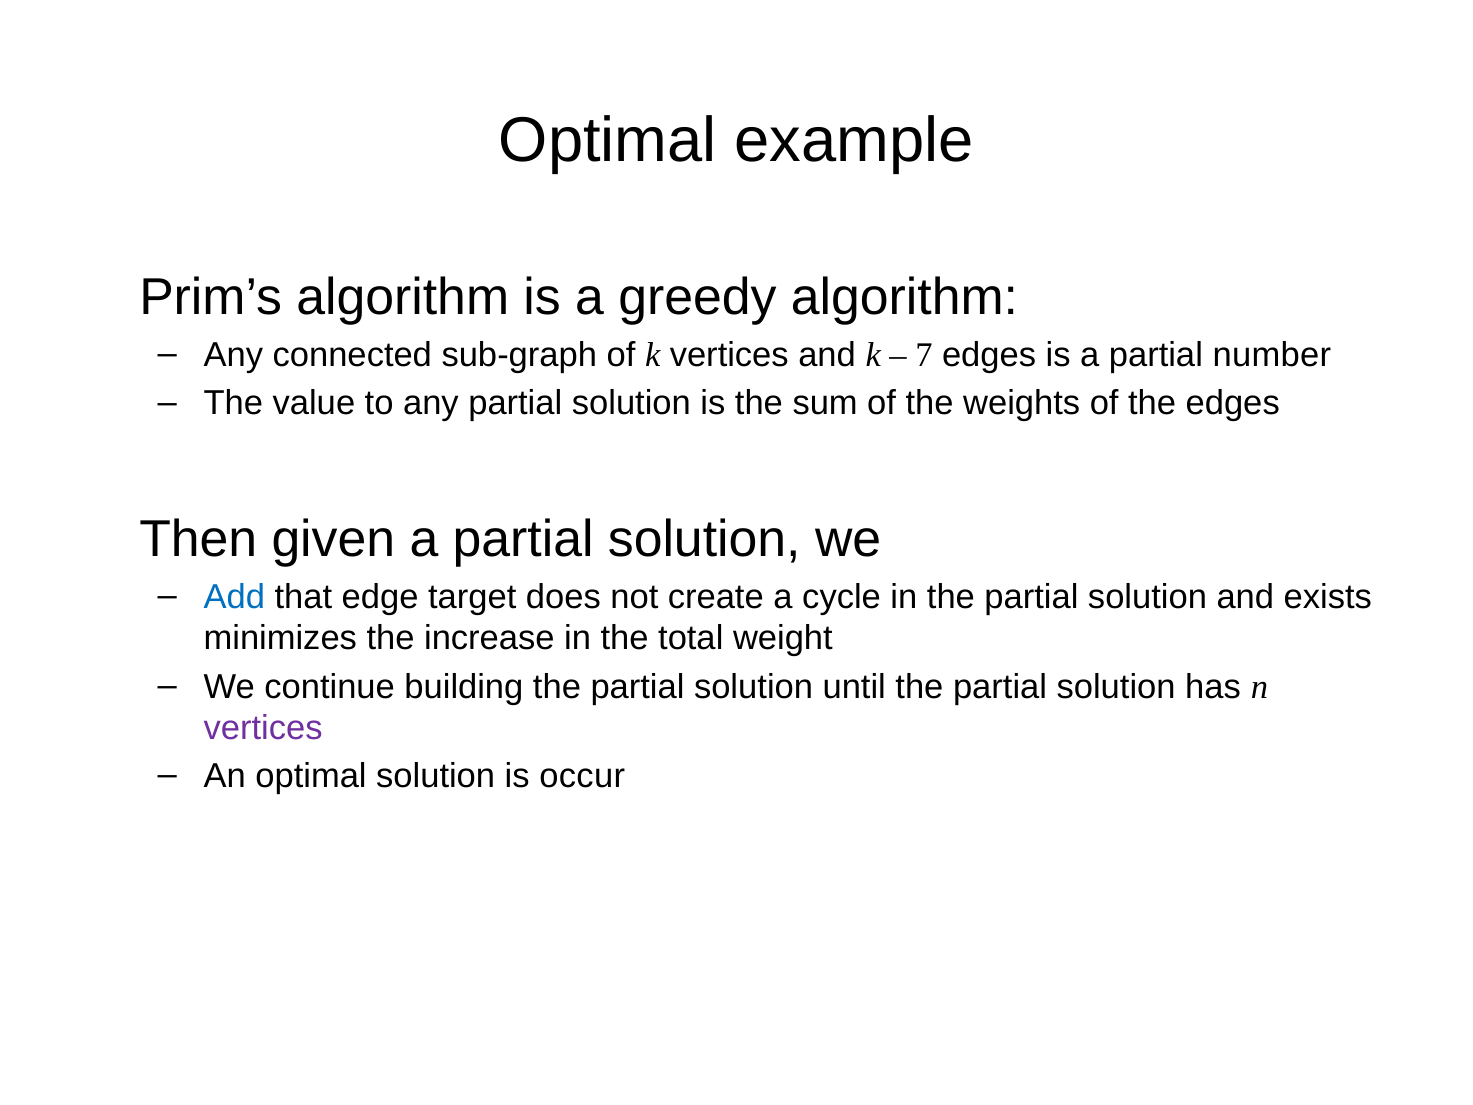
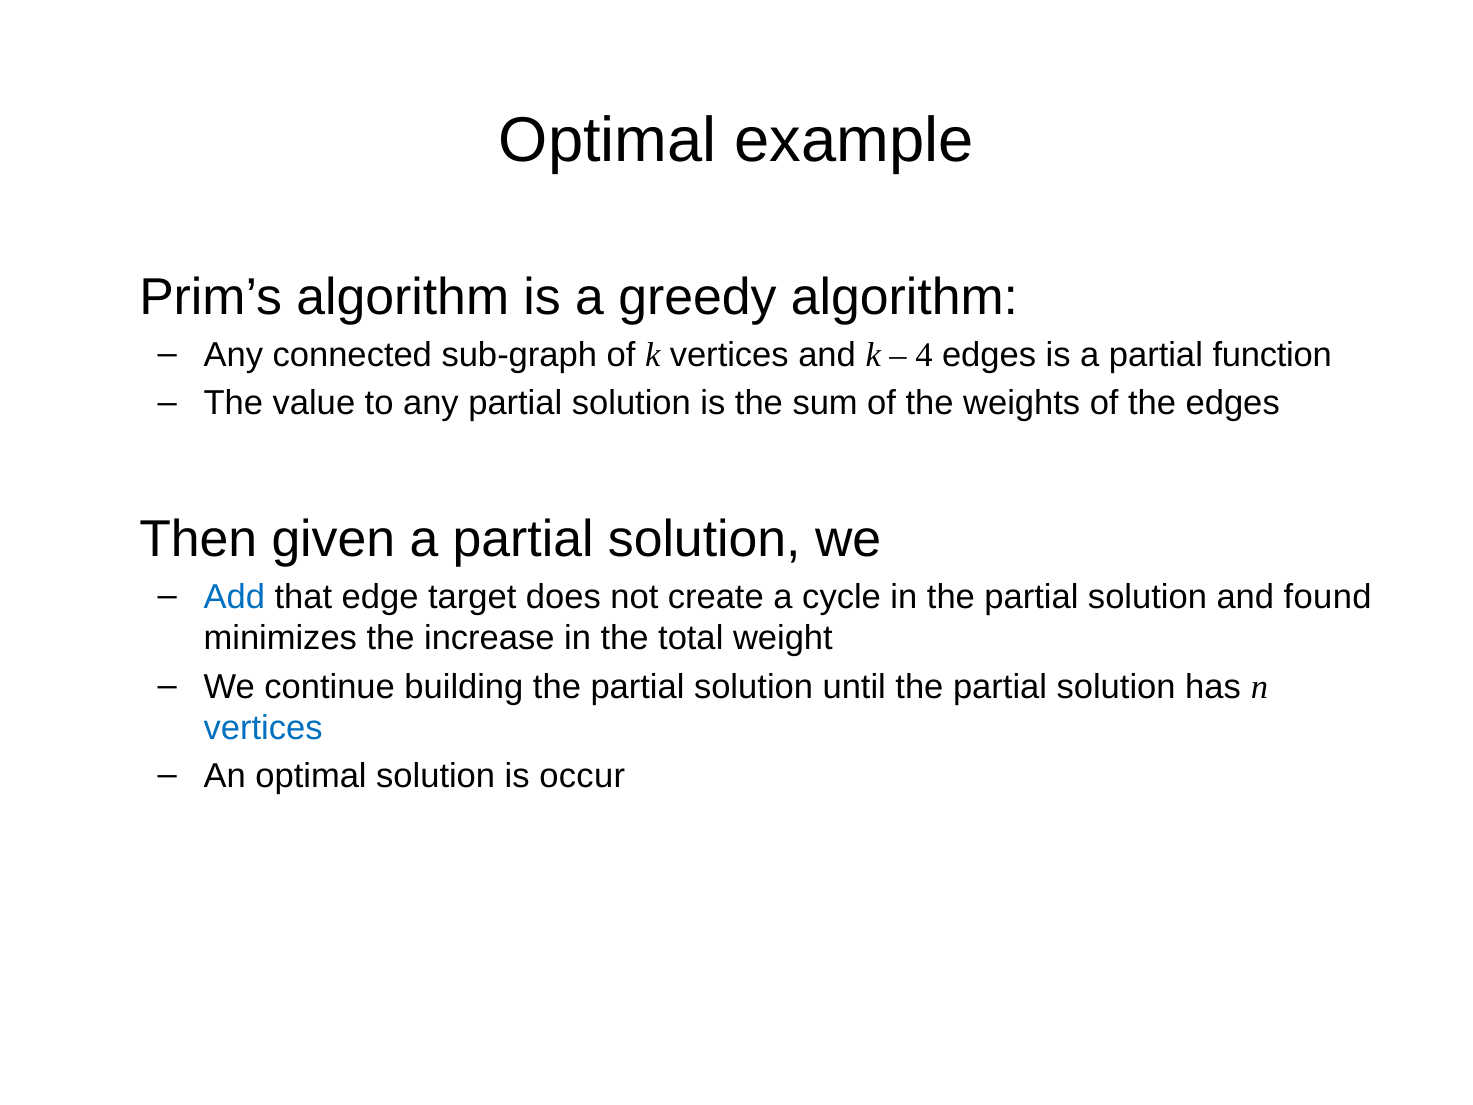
7: 7 -> 4
number: number -> function
exists: exists -> found
vertices at (263, 728) colour: purple -> blue
